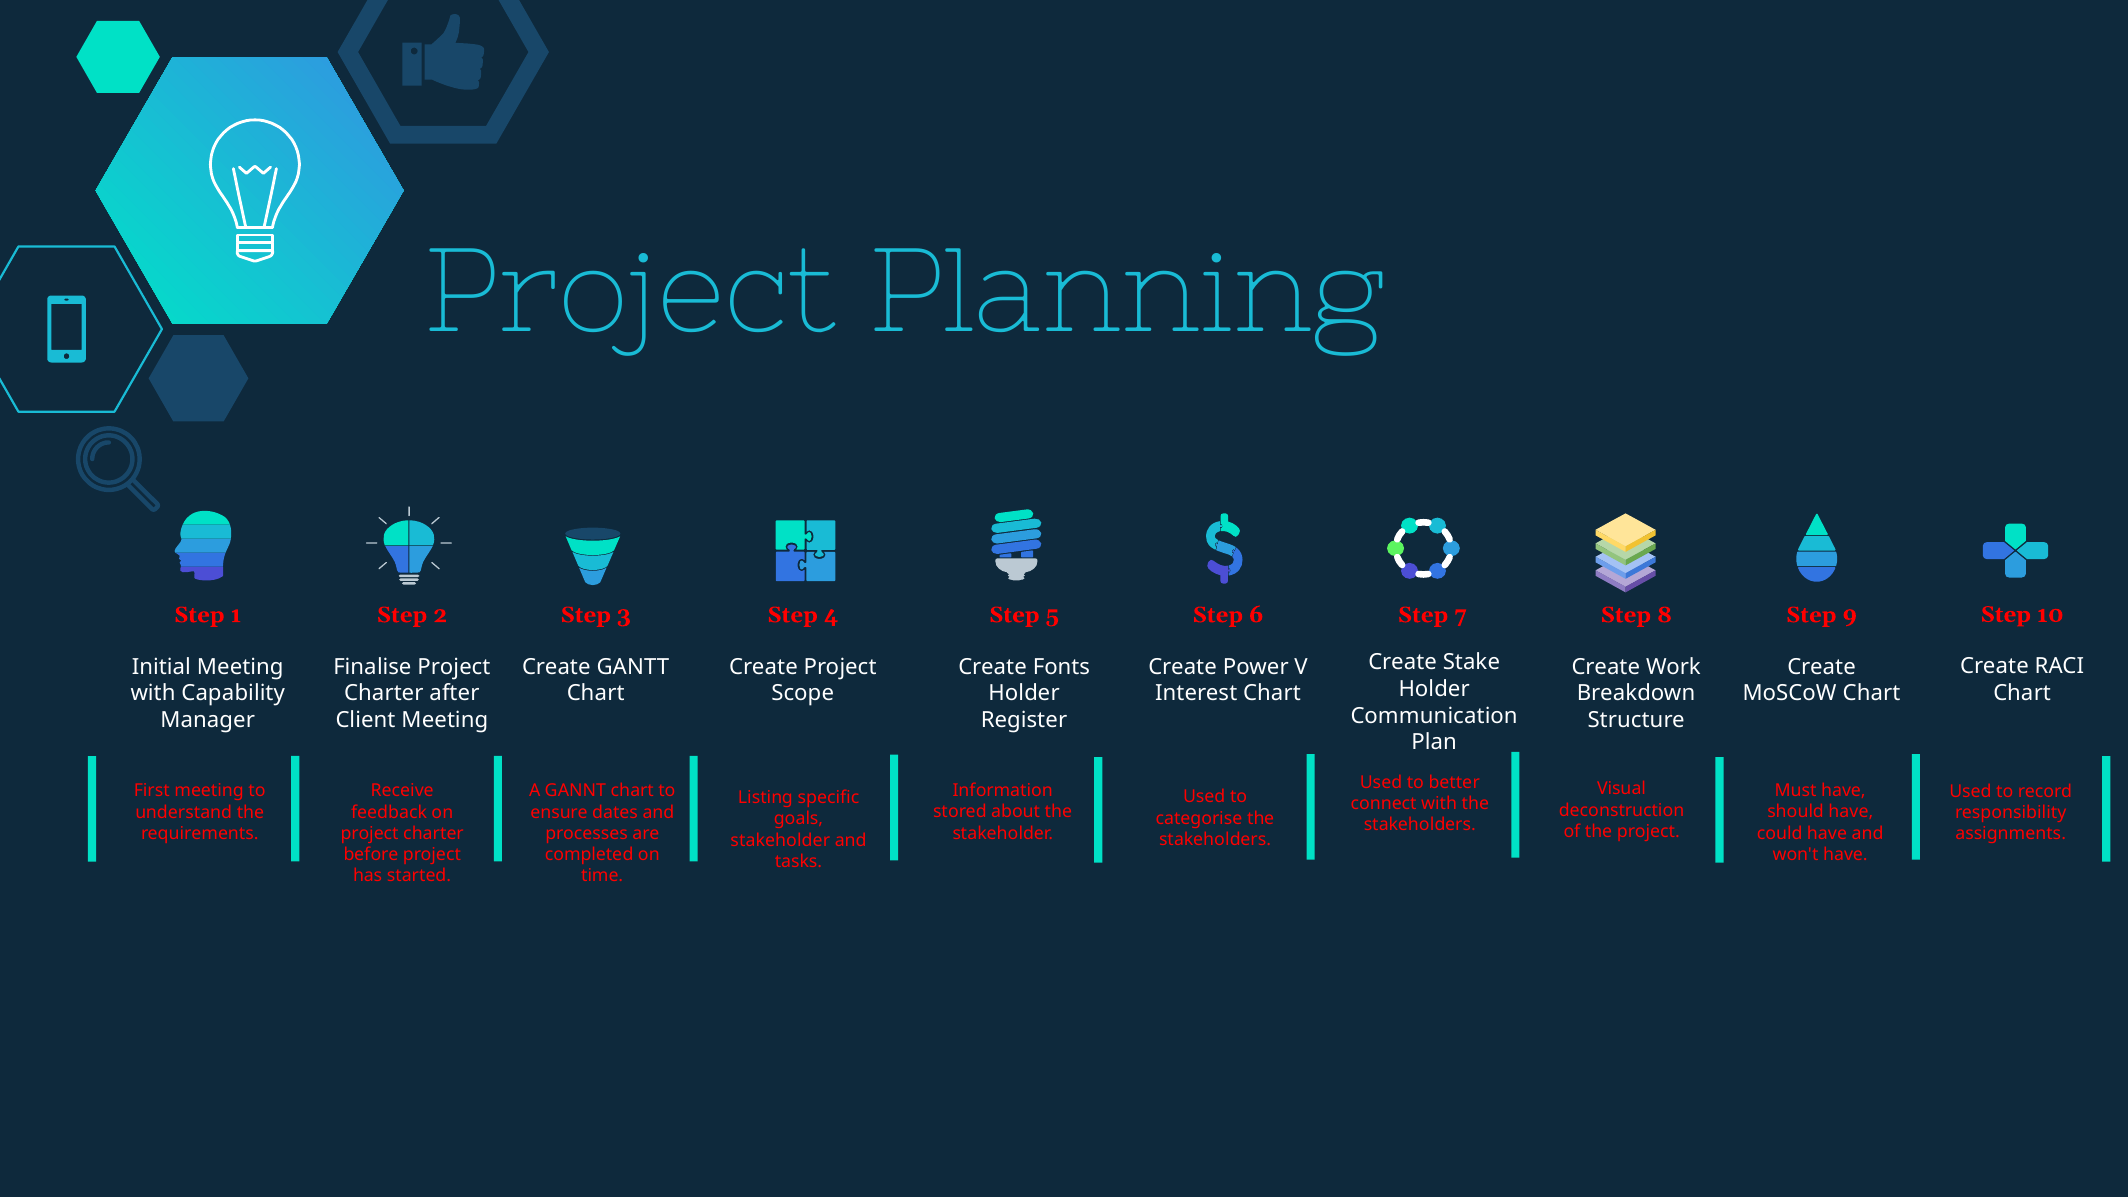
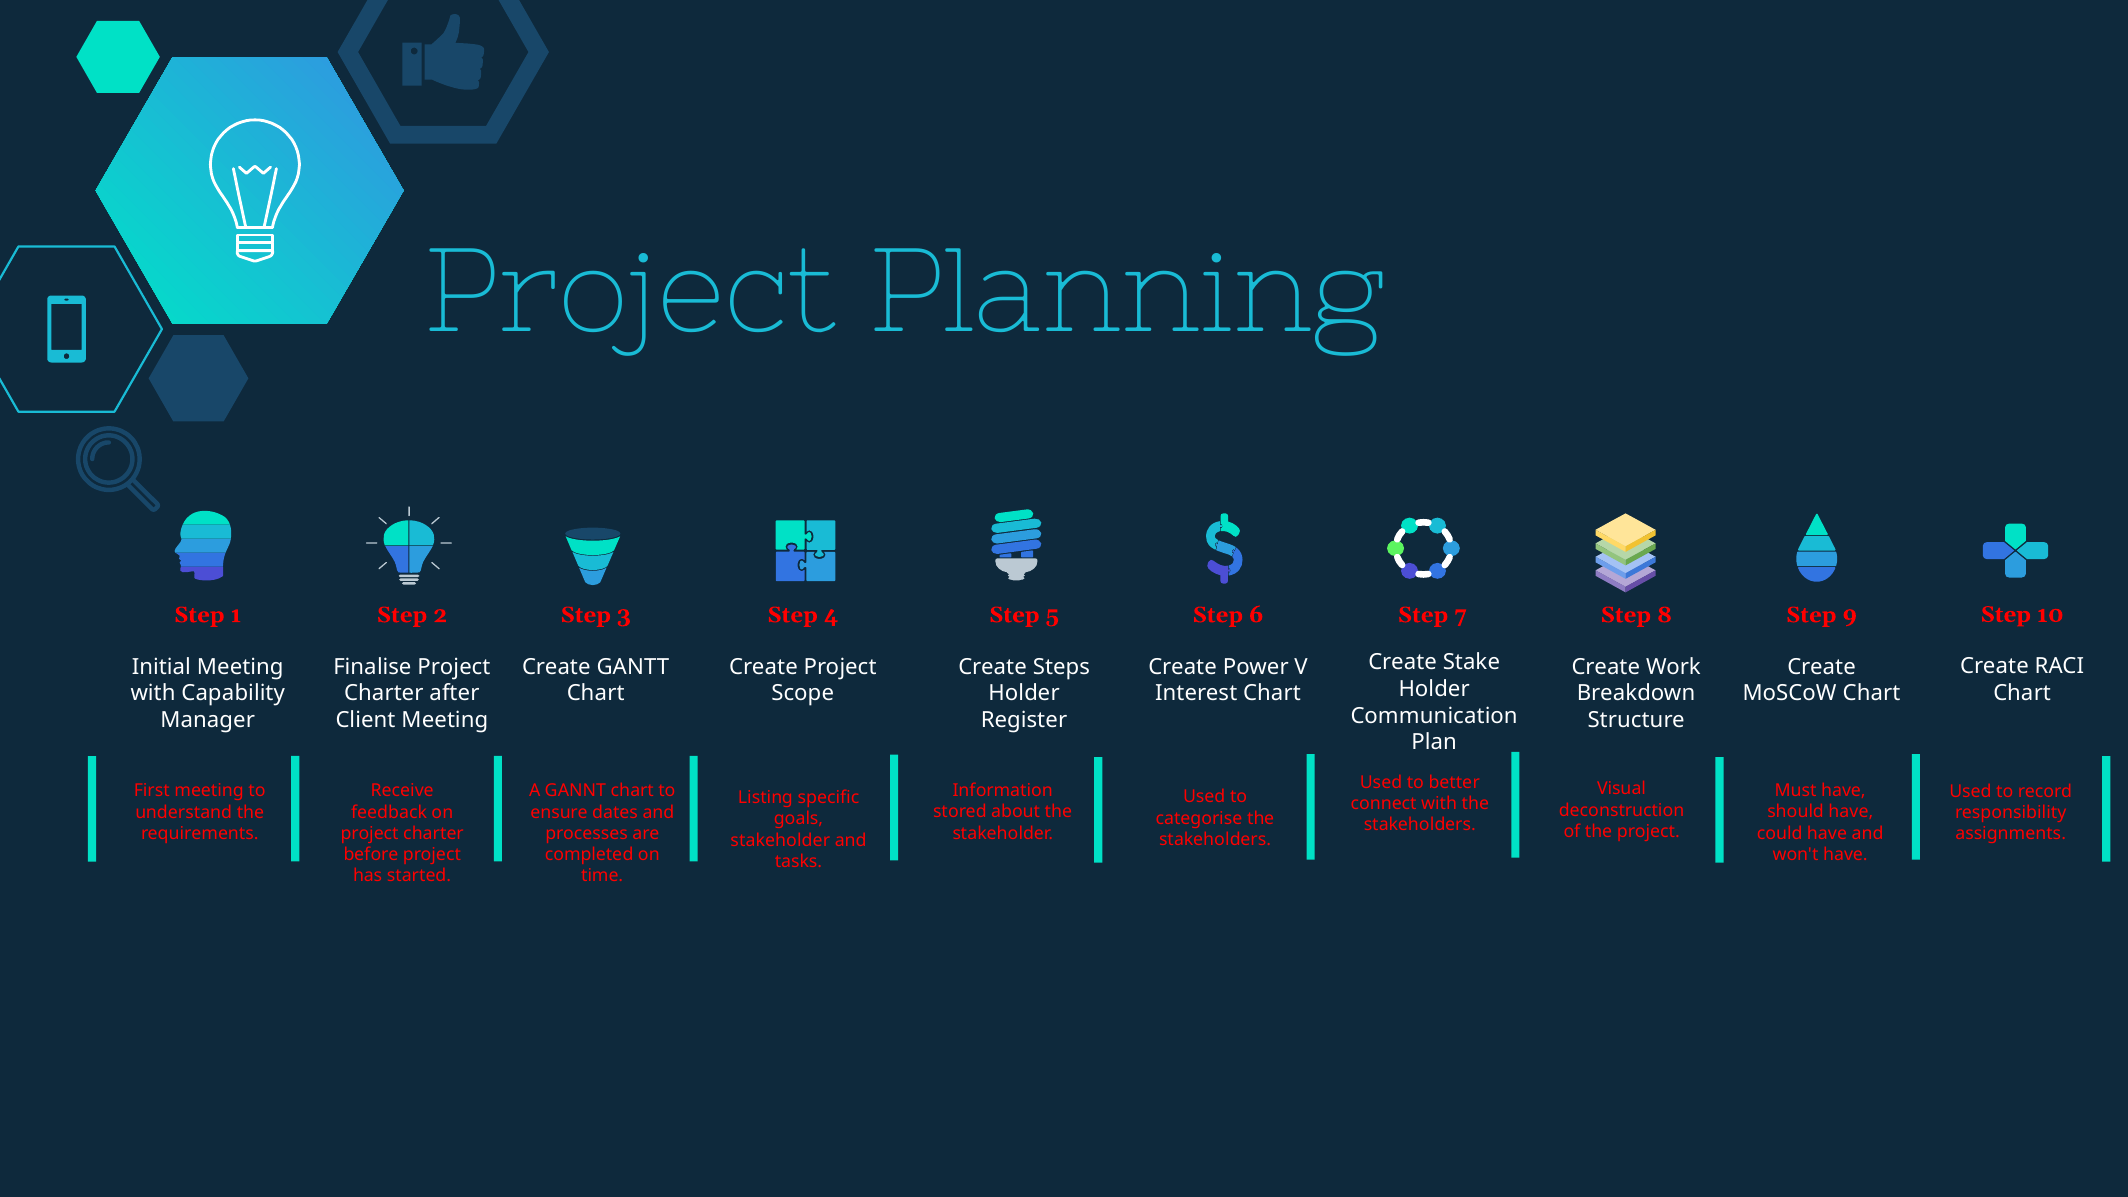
Fonts: Fonts -> Steps
